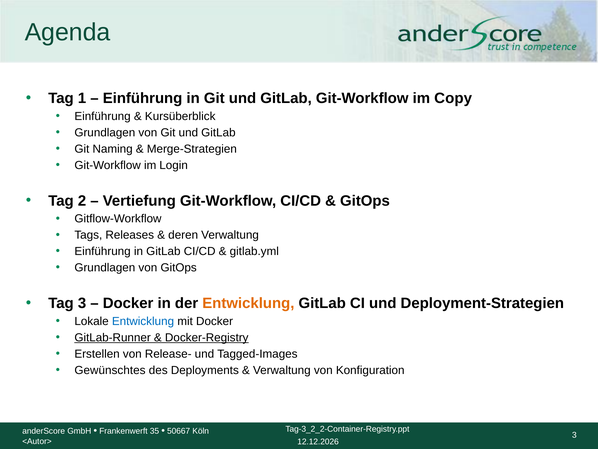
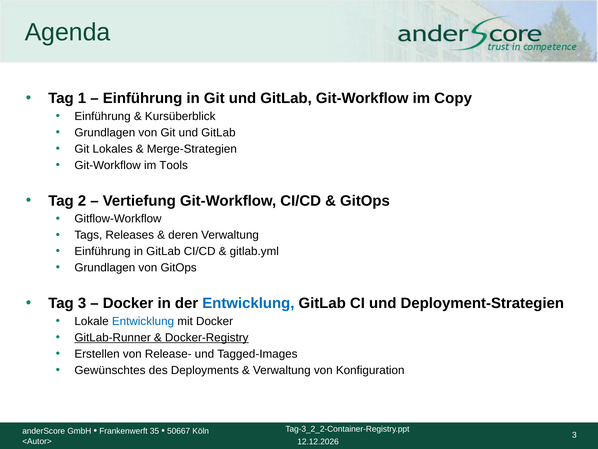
Naming: Naming -> Lokales
Login: Login -> Tools
Entwicklung at (248, 303) colour: orange -> blue
